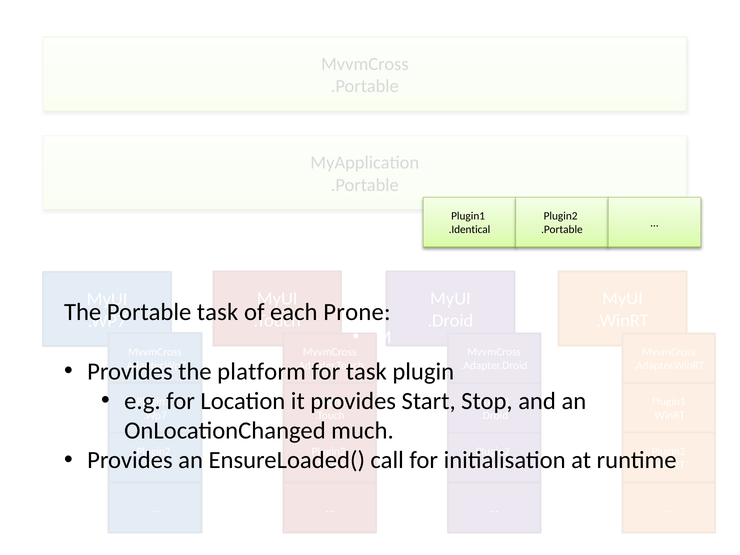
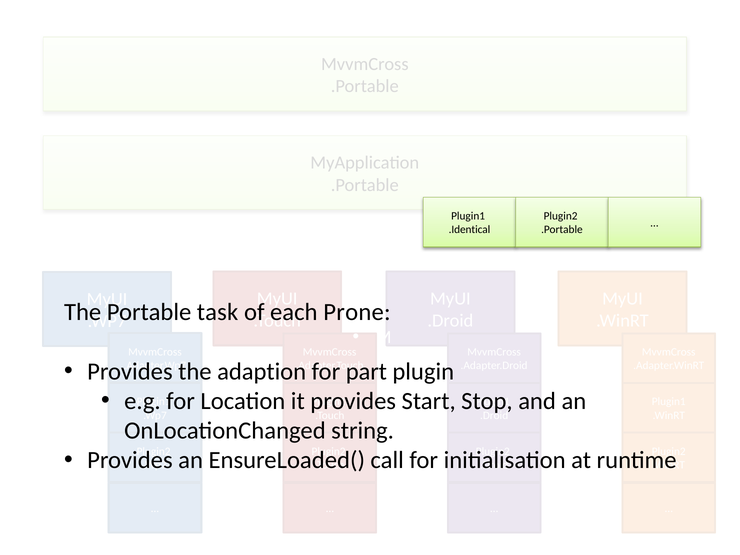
platform: platform -> adaption
task at (366, 372): task -> part
much: much -> string
